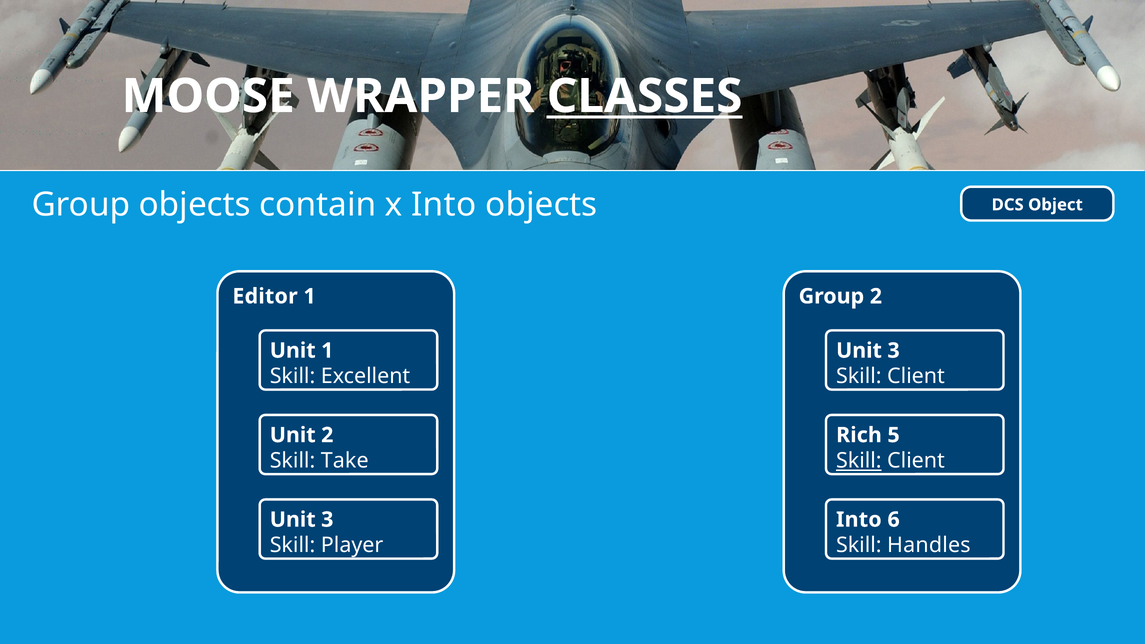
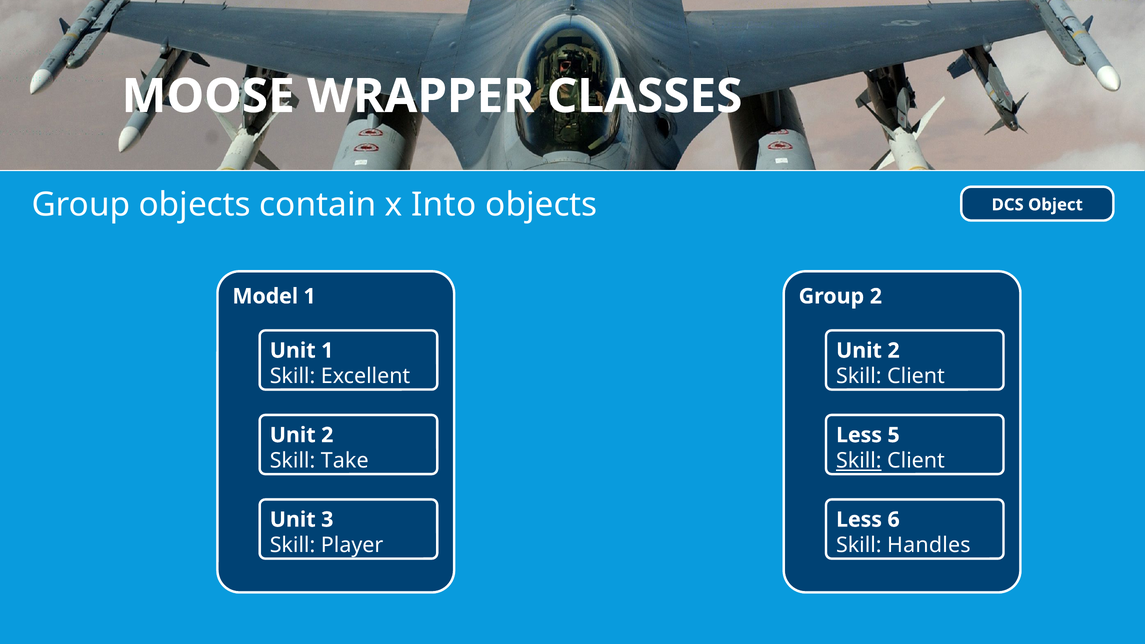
CLASSES underline: present -> none
Editor: Editor -> Model
3 at (894, 351): 3 -> 2
Rich at (859, 435): Rich -> Less
Into at (859, 520): Into -> Less
